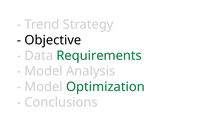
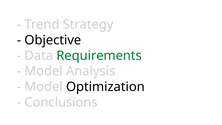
Optimization colour: green -> black
